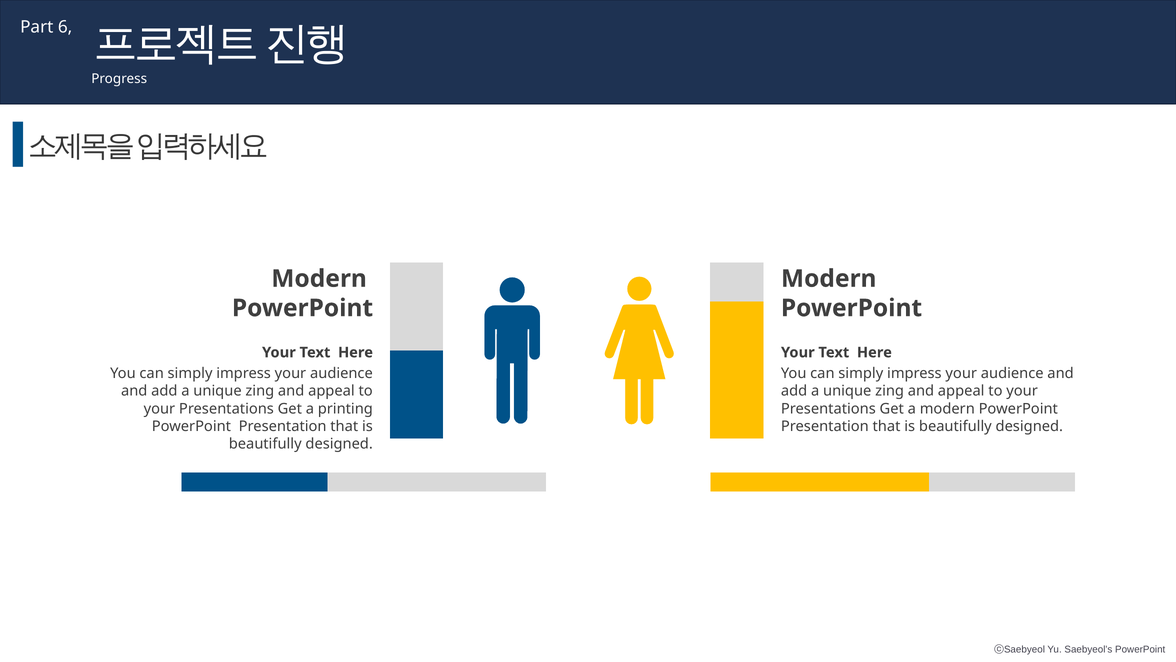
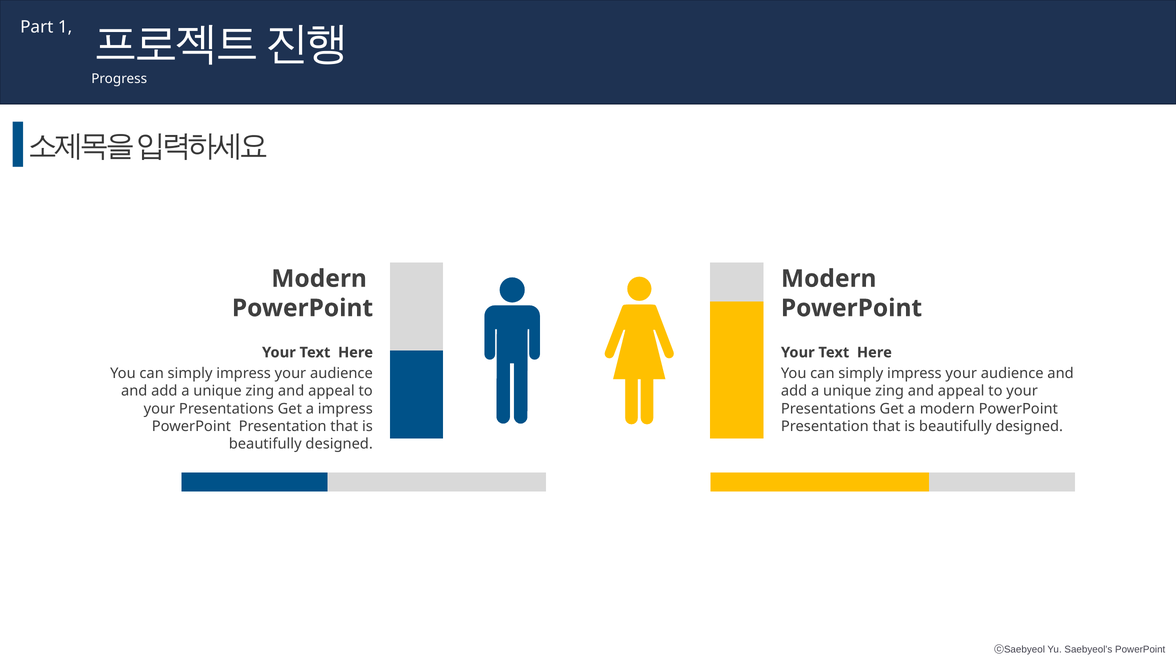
6: 6 -> 1
a printing: printing -> impress
